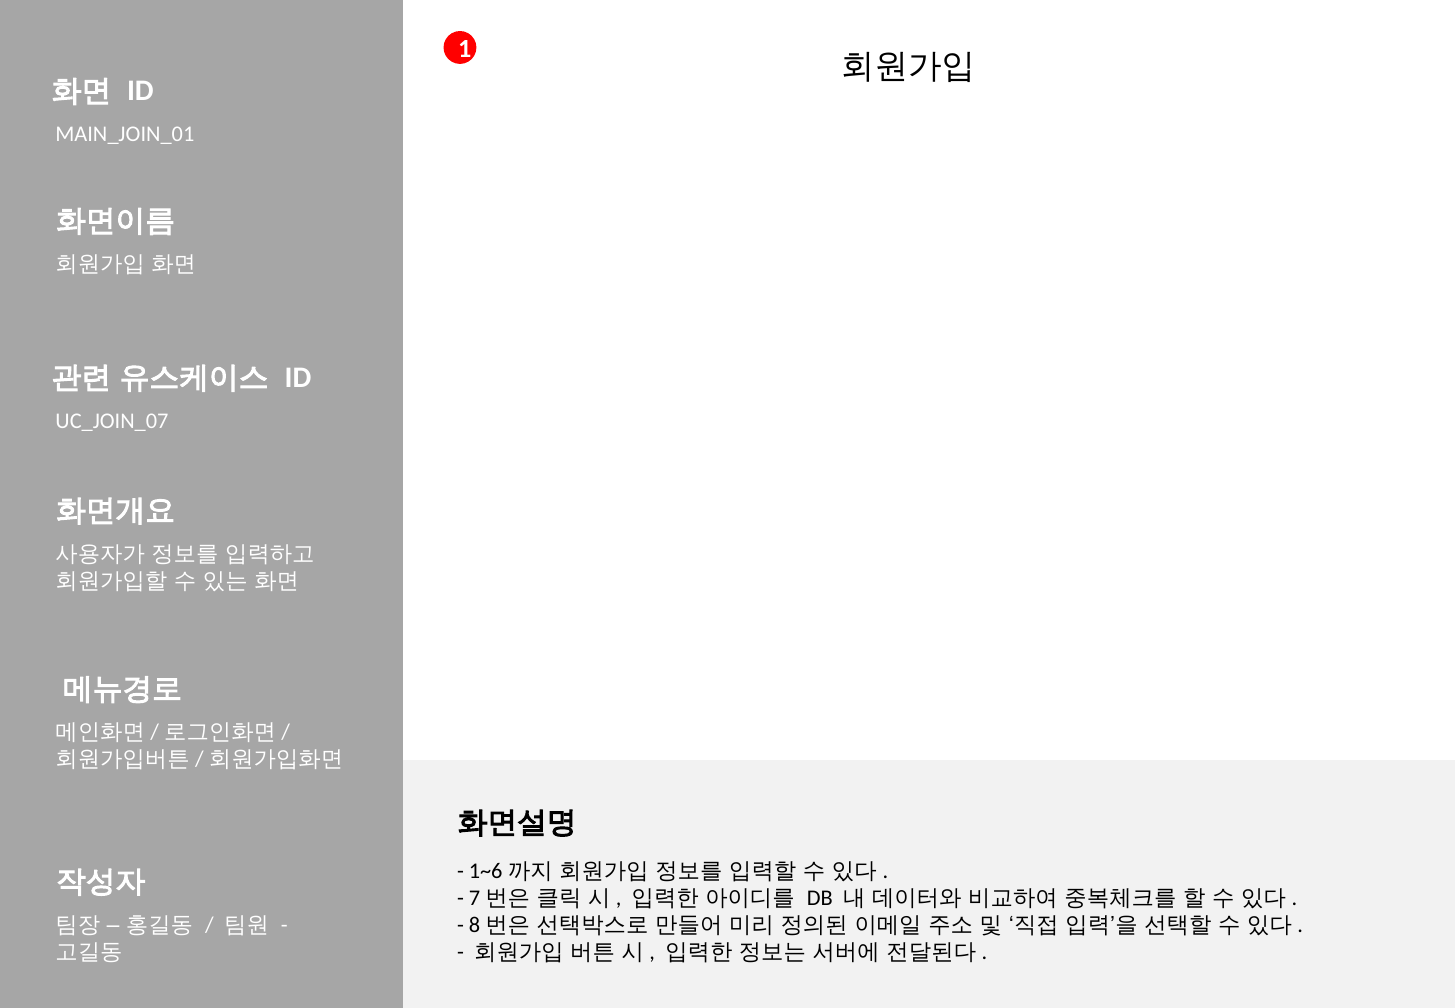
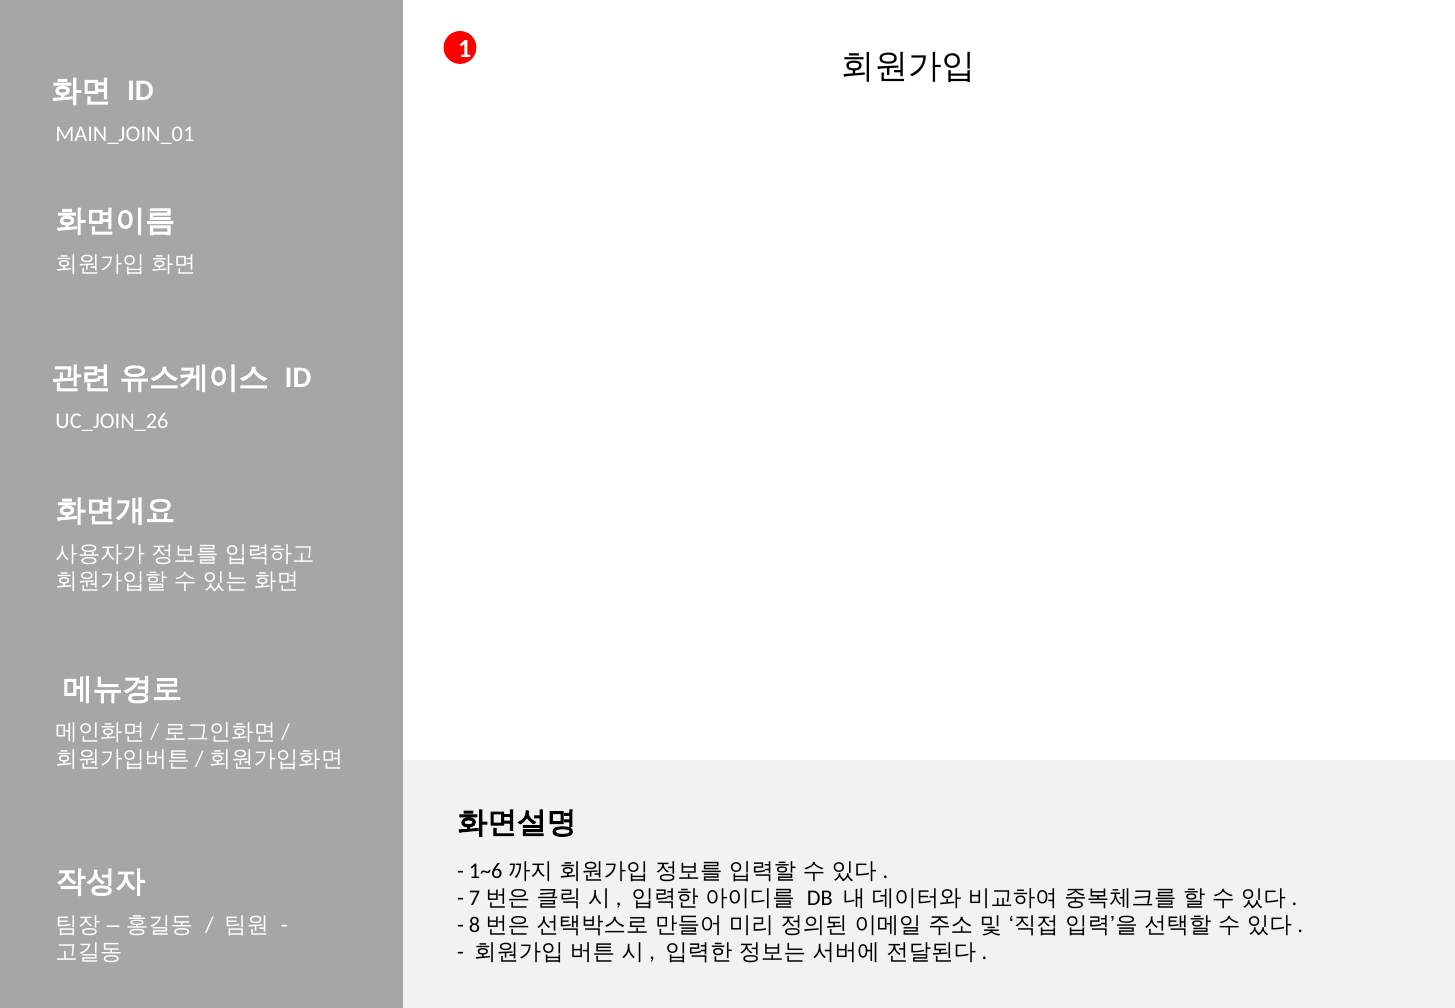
UC_JOIN_07: UC_JOIN_07 -> UC_JOIN_26
